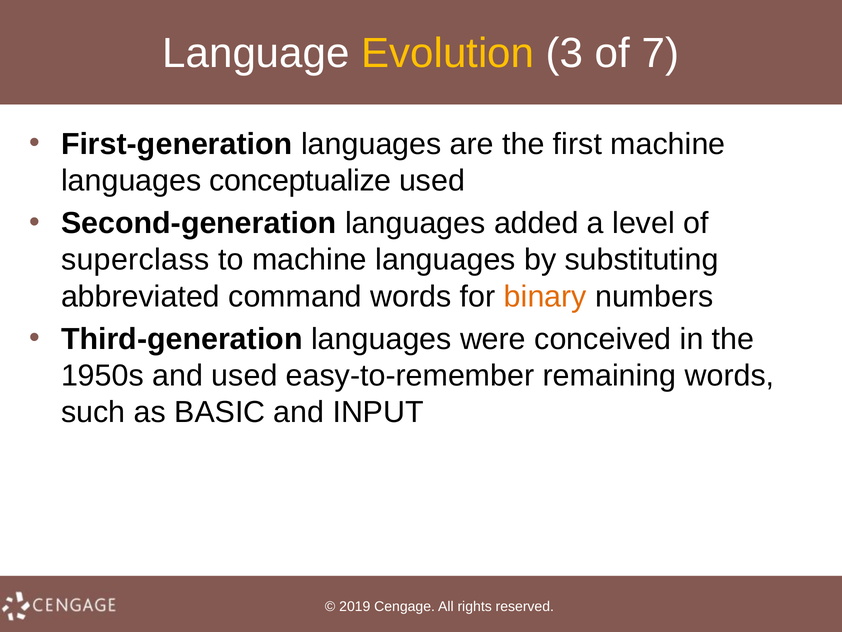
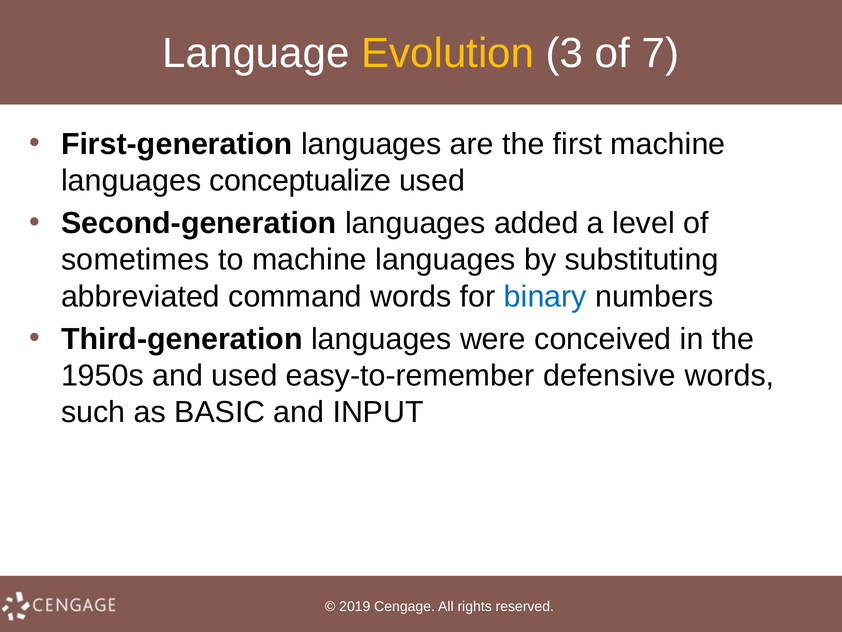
superclass: superclass -> sometimes
binary colour: orange -> blue
remaining: remaining -> defensive
